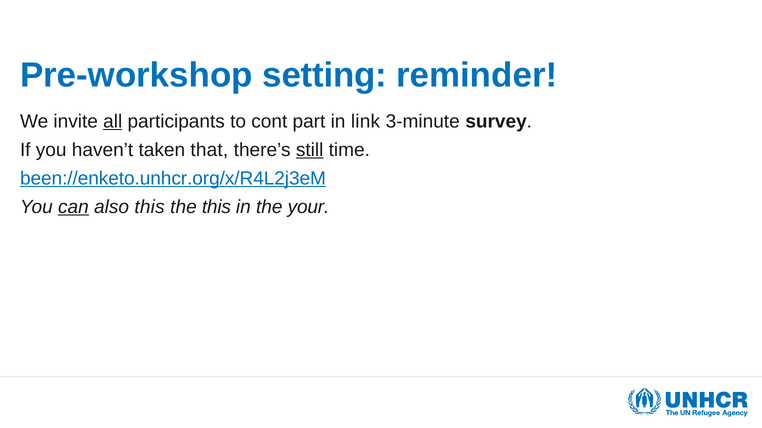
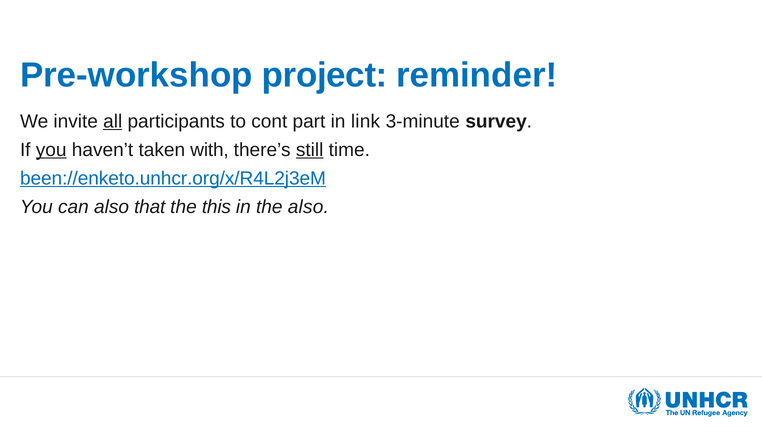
setting: setting -> project
you at (51, 150) underline: none -> present
that: that -> with
can underline: present -> none
also this: this -> that
the your: your -> also
